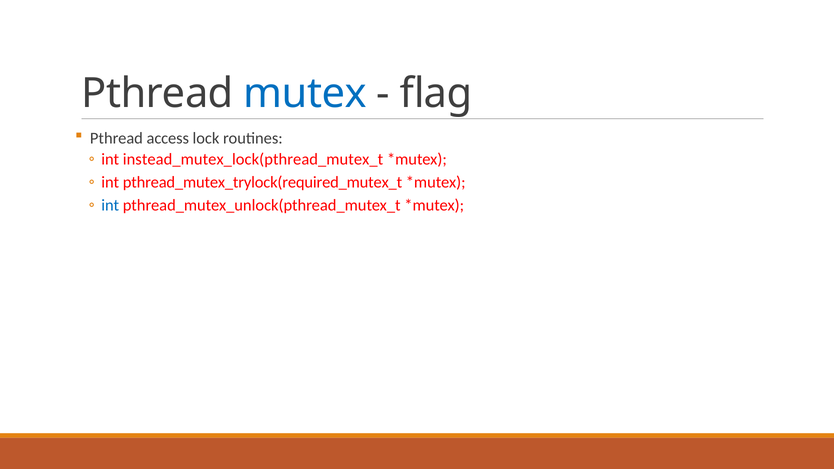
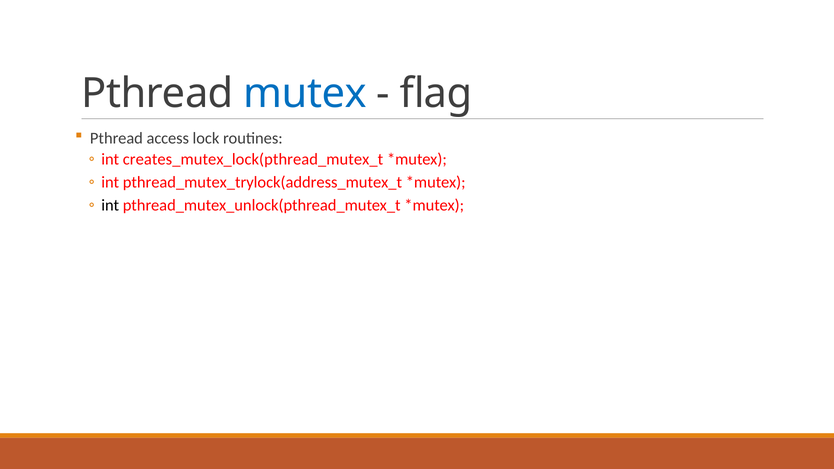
instead_mutex_lock(pthread_mutex_t: instead_mutex_lock(pthread_mutex_t -> creates_mutex_lock(pthread_mutex_t
pthread_mutex_trylock(required_mutex_t: pthread_mutex_trylock(required_mutex_t -> pthread_mutex_trylock(address_mutex_t
int at (110, 206) colour: blue -> black
